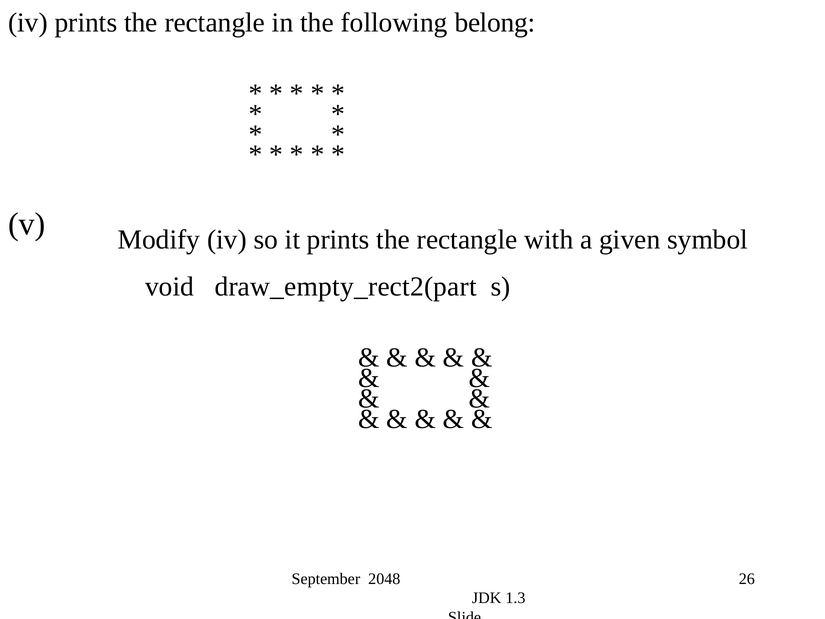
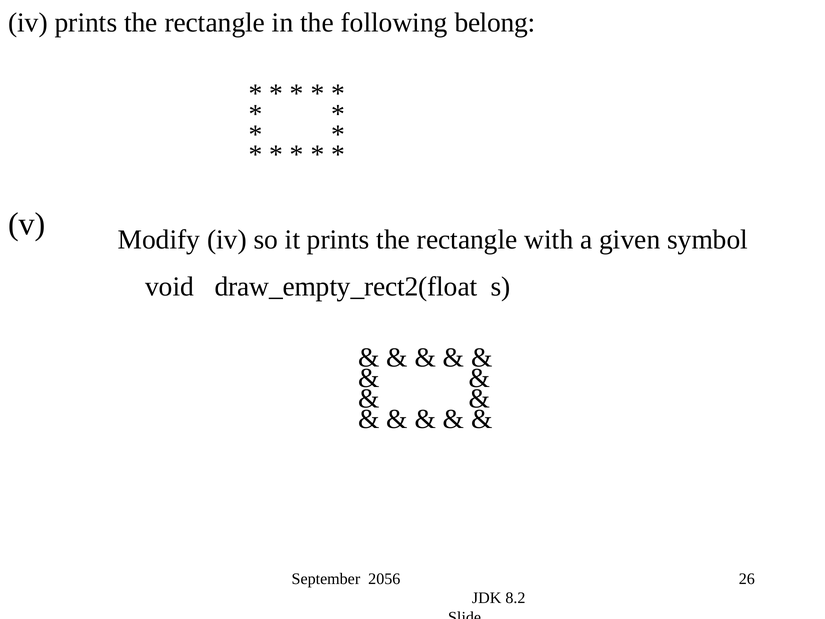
draw_empty_rect2(part: draw_empty_rect2(part -> draw_empty_rect2(float
2048: 2048 -> 2056
1.3: 1.3 -> 8.2
